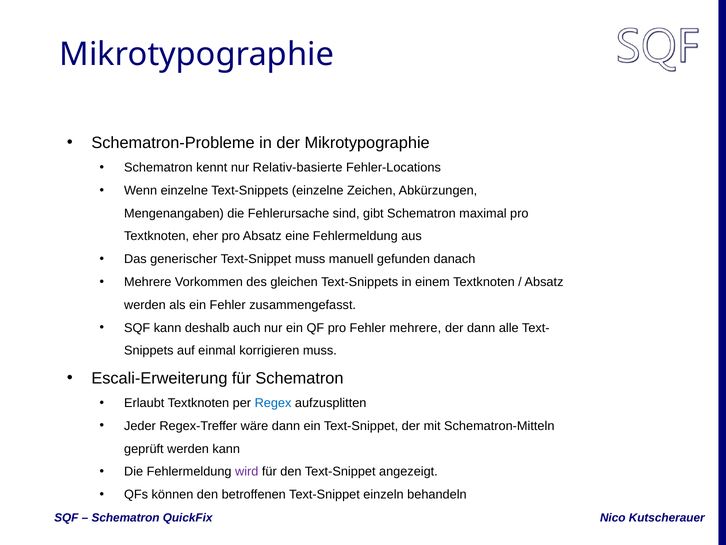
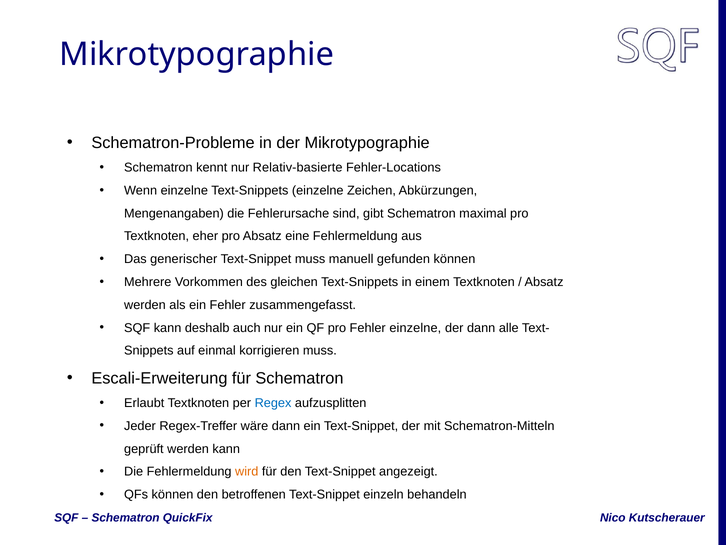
gefunden danach: danach -> können
Fehler mehrere: mehrere -> einzelne
wird colour: purple -> orange
